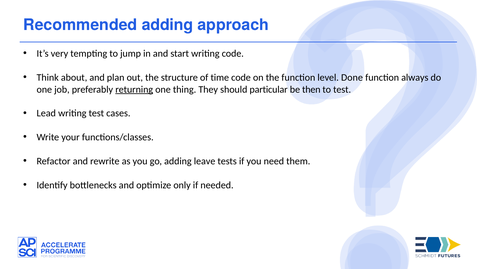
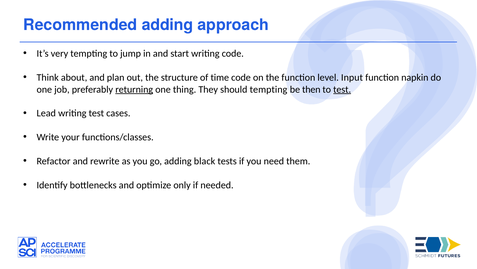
Done: Done -> Input
always: always -> napkin
should particular: particular -> tempting
test at (342, 89) underline: none -> present
leave: leave -> black
